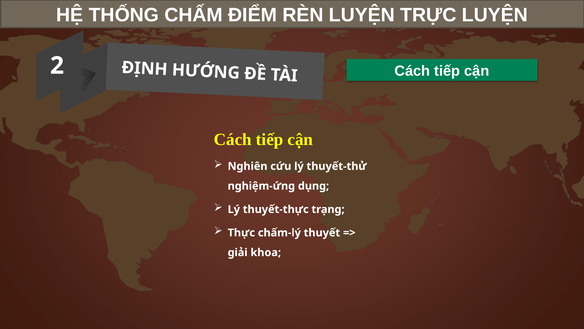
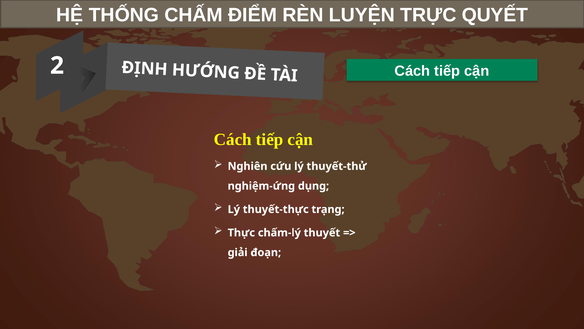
TRỰC LUYỆN: LUYỆN -> QUYẾT
khoa: khoa -> đoạn
